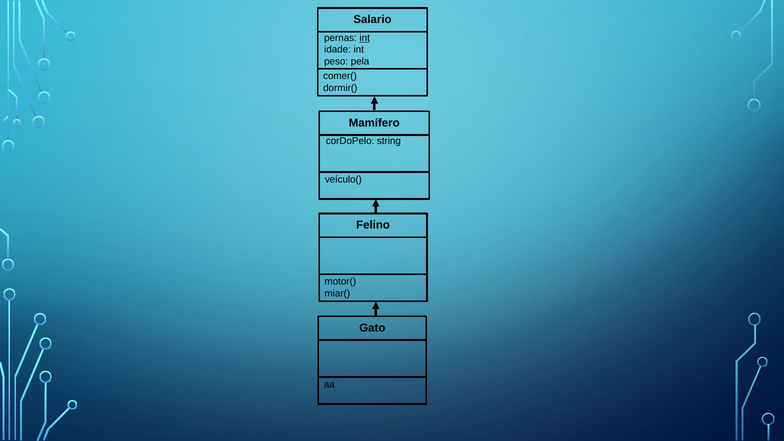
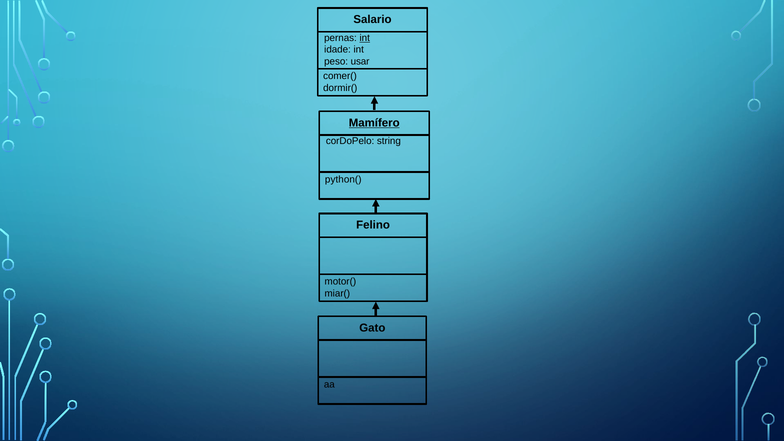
pela: pela -> usar
Mamífero underline: none -> present
veículo(: veículo( -> python(
